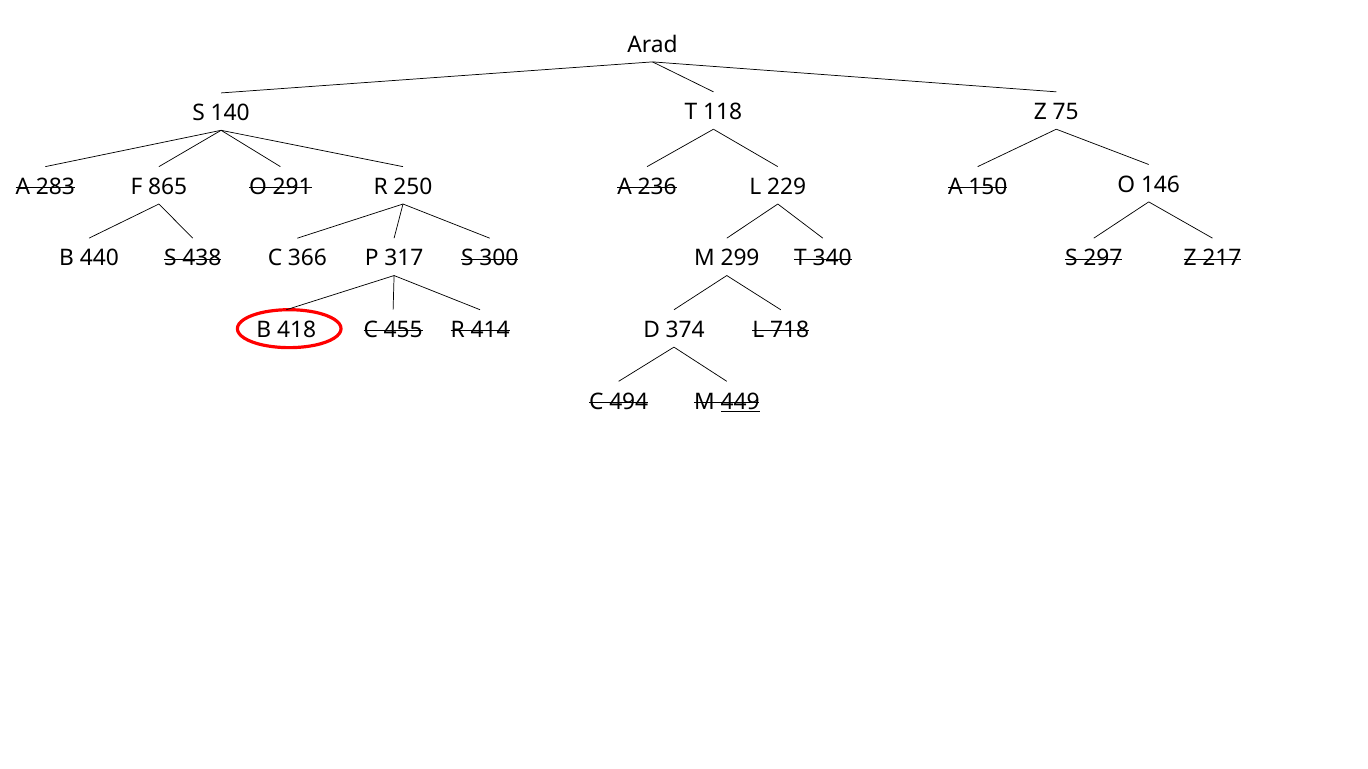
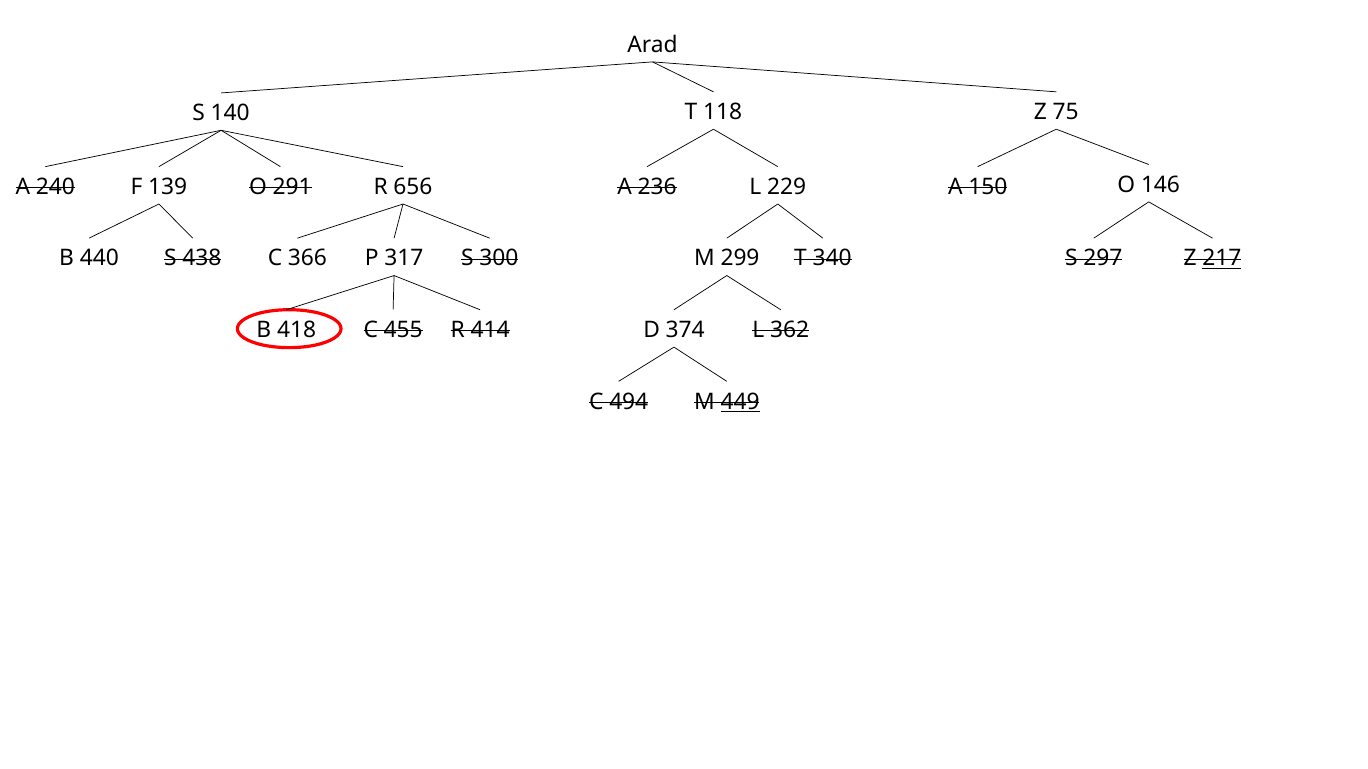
283: 283 -> 240
865: 865 -> 139
250: 250 -> 656
217 underline: none -> present
718: 718 -> 362
